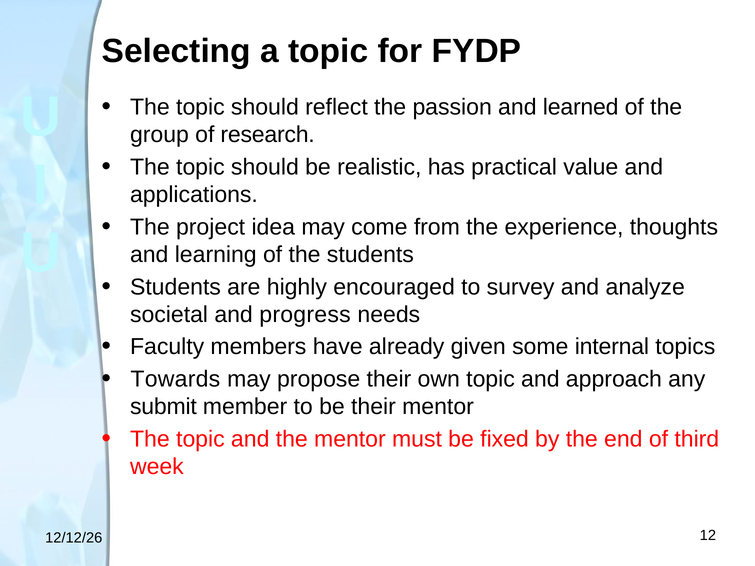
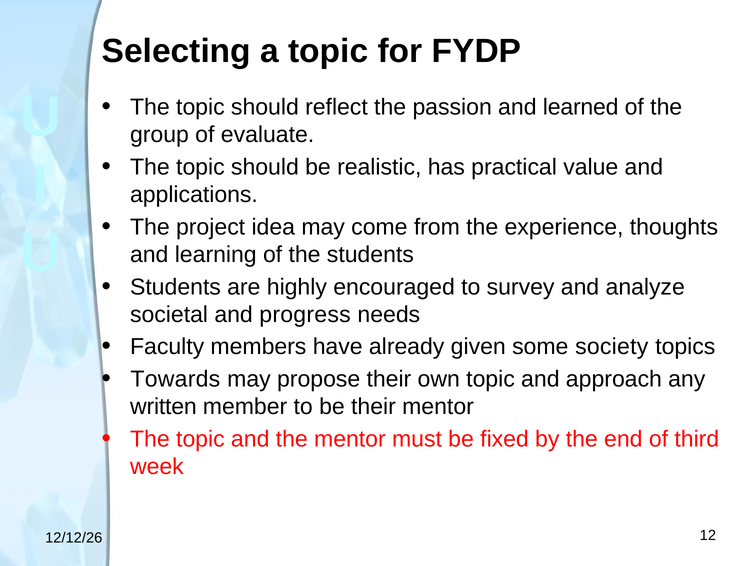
research: research -> evaluate
internal: internal -> society
submit: submit -> written
